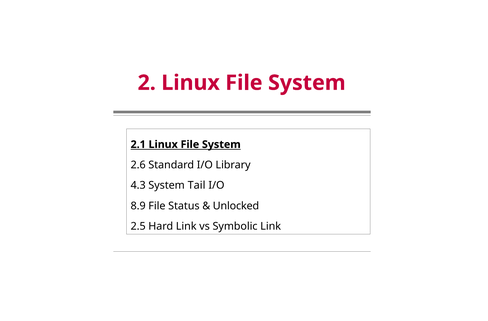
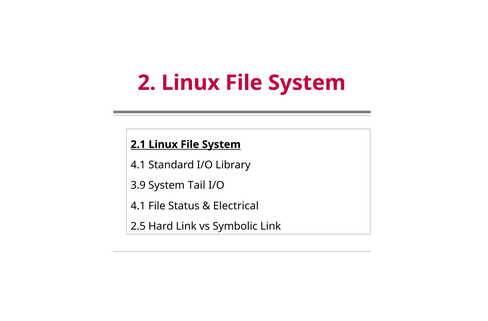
2.6 at (138, 165): 2.6 -> 4.1
4.3: 4.3 -> 3.9
8.9 at (138, 206): 8.9 -> 4.1
Unlocked: Unlocked -> Electrical
